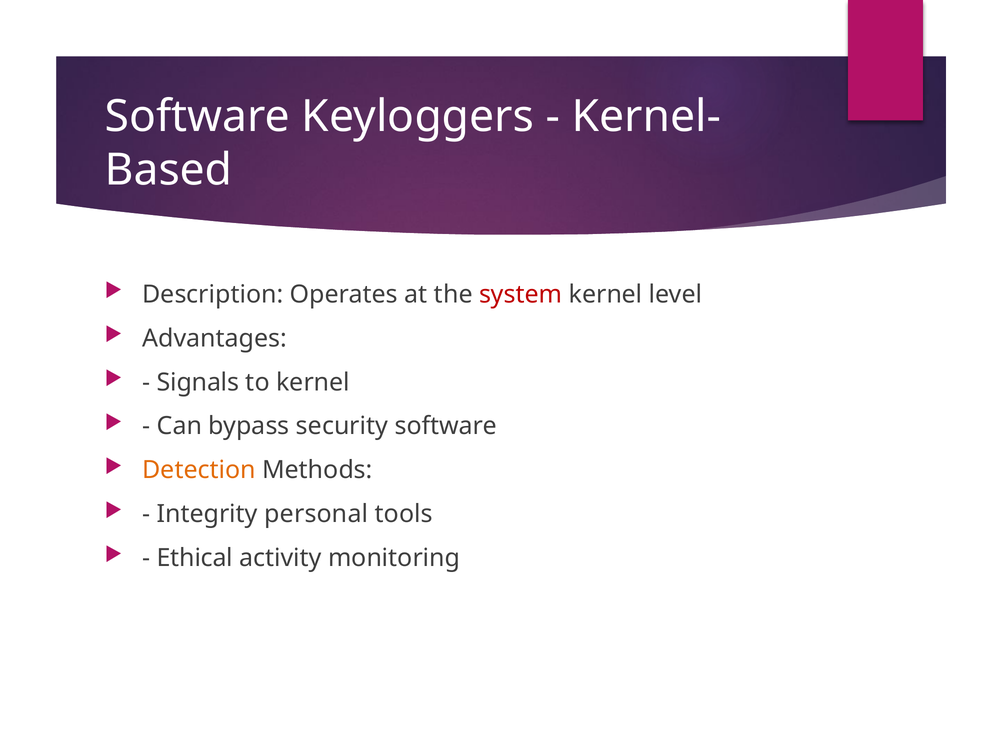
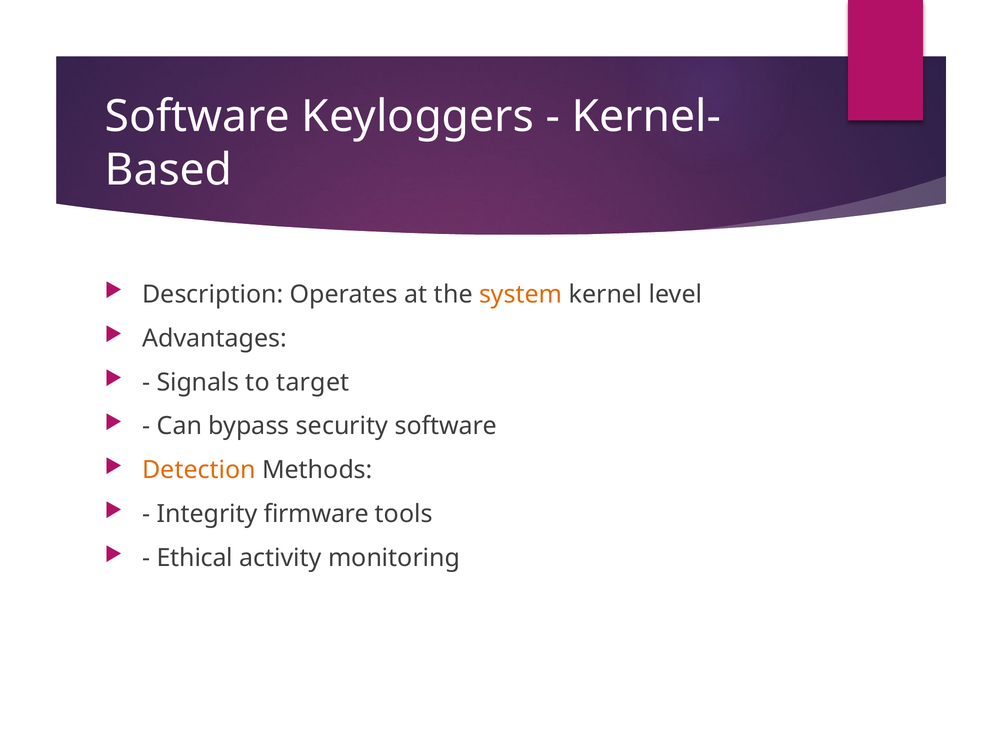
system colour: red -> orange
to kernel: kernel -> target
personal: personal -> firmware
